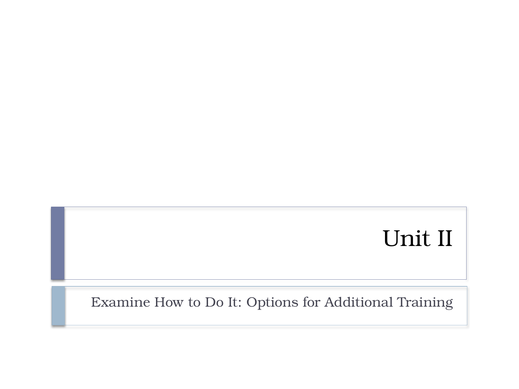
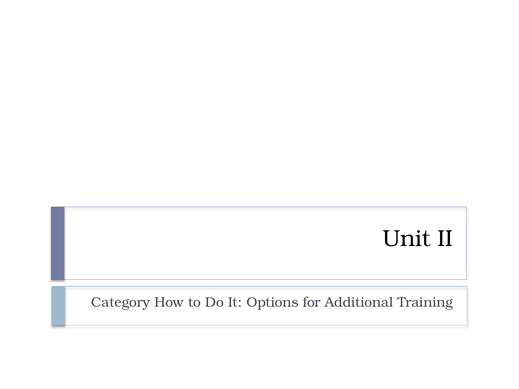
Examine: Examine -> Category
